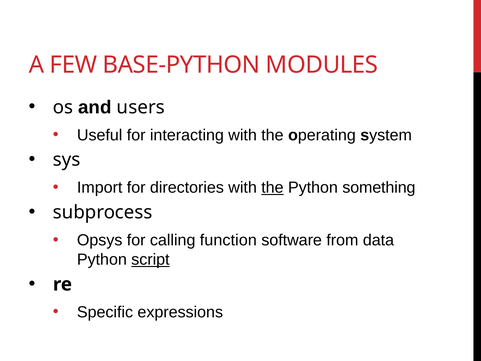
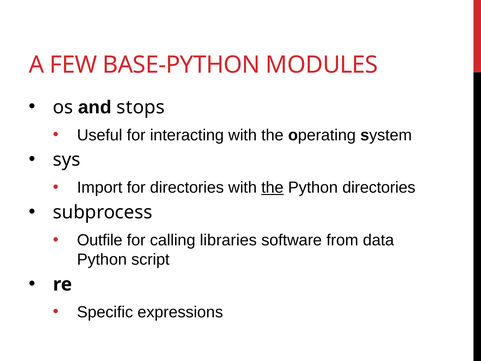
users: users -> stops
Python something: something -> directories
Opsys: Opsys -> Outfile
function: function -> libraries
script underline: present -> none
